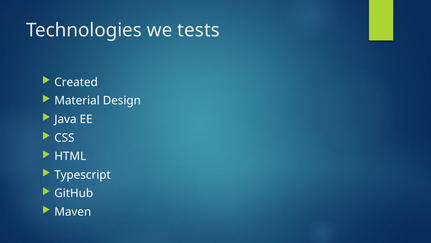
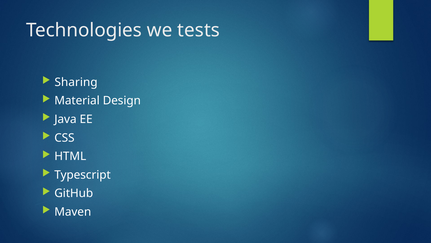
Created: Created -> Sharing
